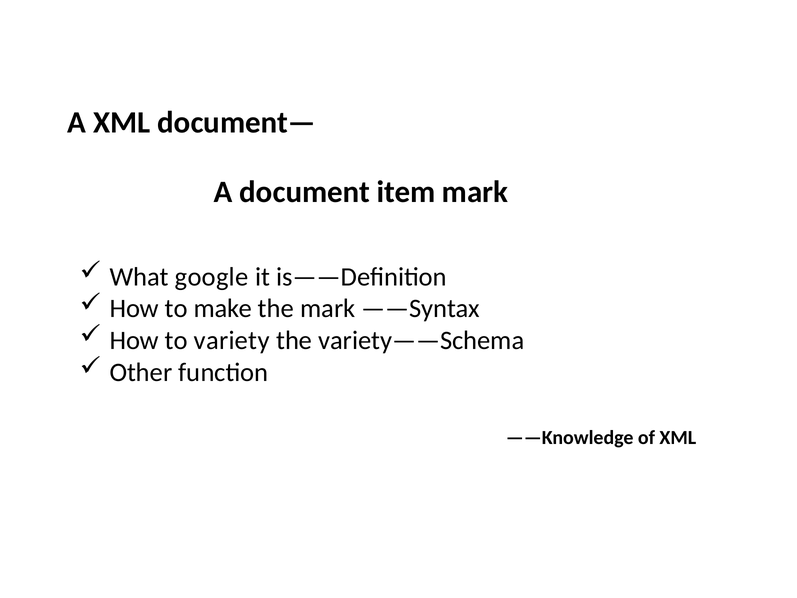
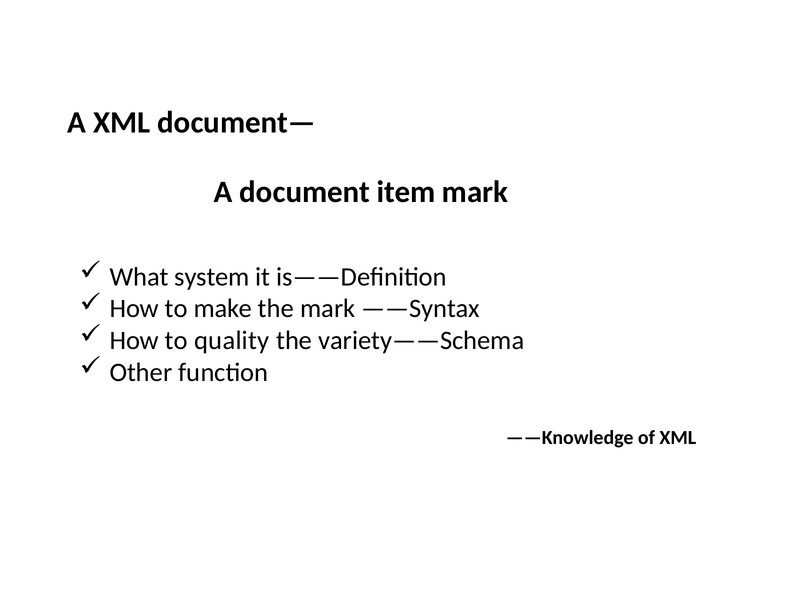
google: google -> system
variety: variety -> quality
